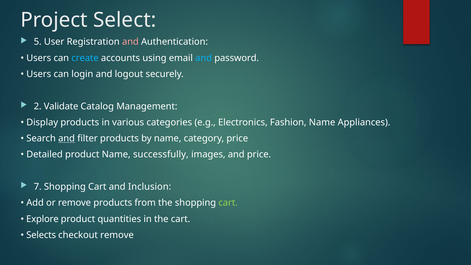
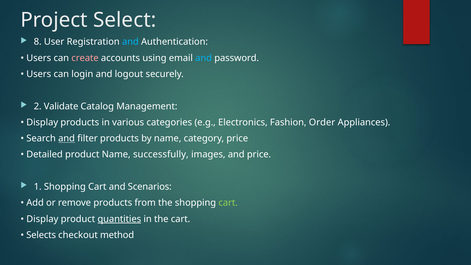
5: 5 -> 8
and at (130, 42) colour: pink -> light blue
create colour: light blue -> pink
Fashion Name: Name -> Order
7: 7 -> 1
Inclusion: Inclusion -> Scenarios
Explore at (42, 219): Explore -> Display
quantities underline: none -> present
checkout remove: remove -> method
